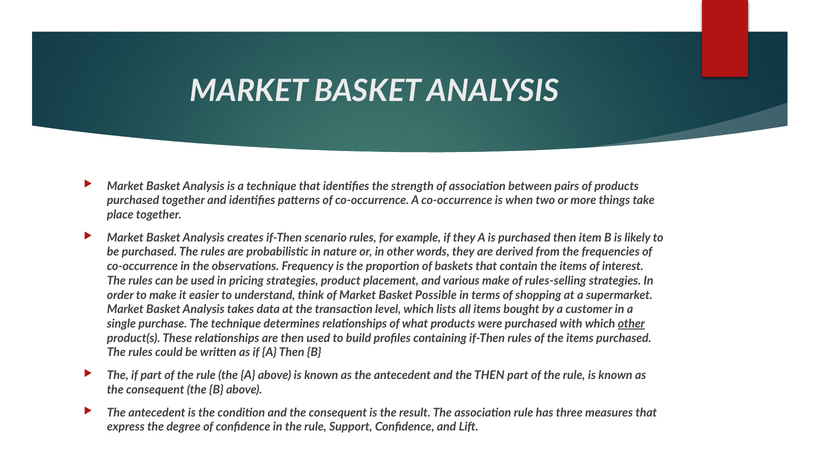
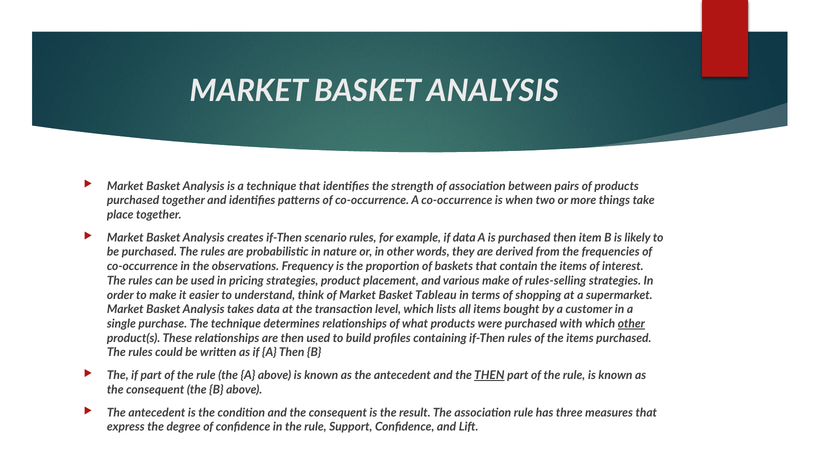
if they: they -> data
Possible: Possible -> Tableau
THEN at (489, 376) underline: none -> present
